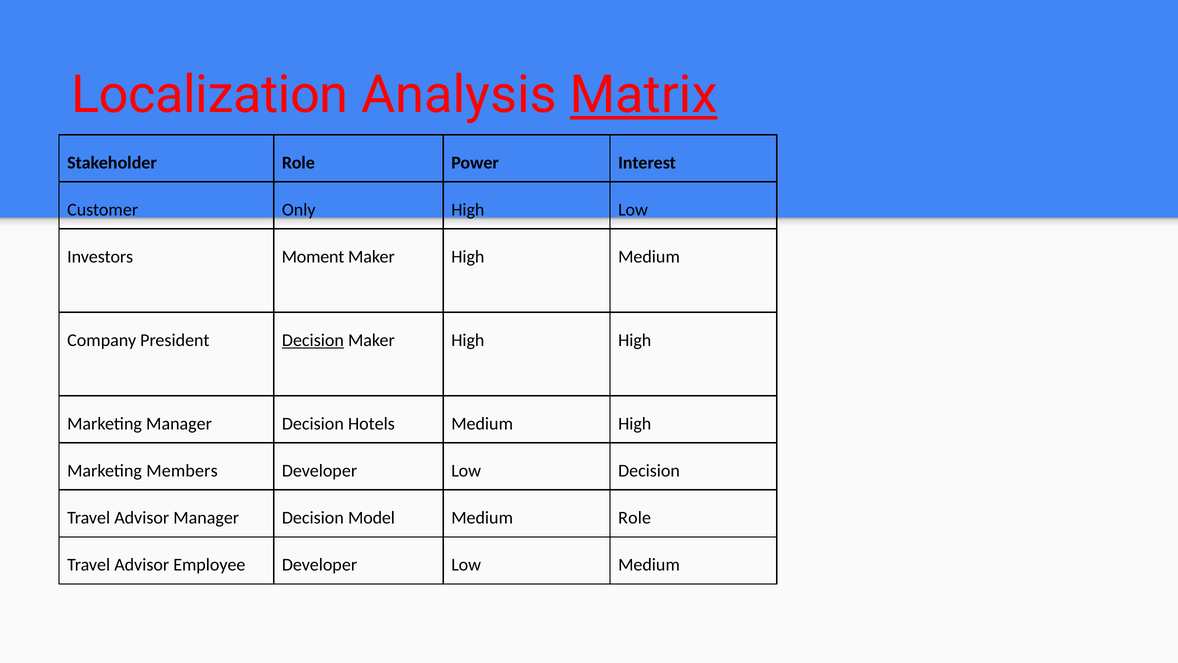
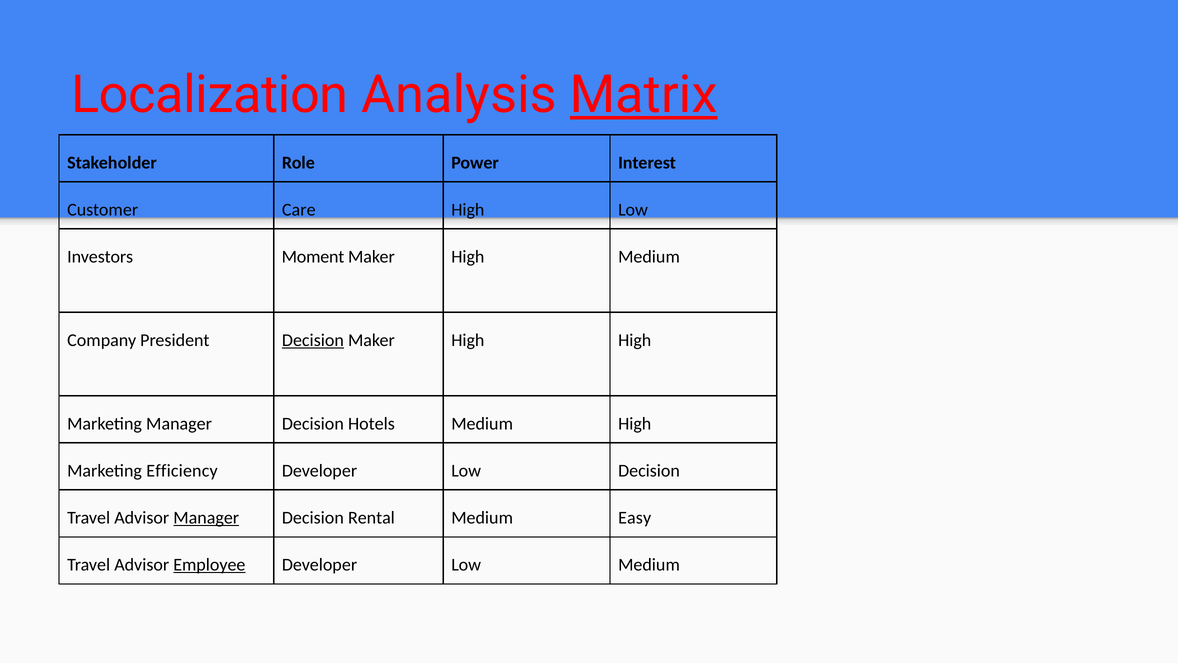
Only: Only -> Care
Members: Members -> Efficiency
Manager at (206, 518) underline: none -> present
Model: Model -> Rental
Medium Role: Role -> Easy
Employee underline: none -> present
